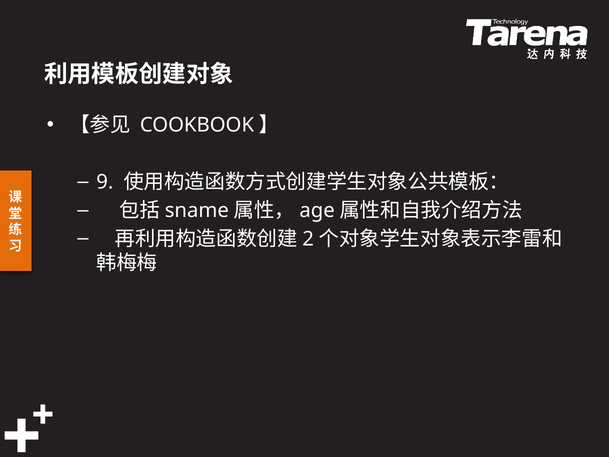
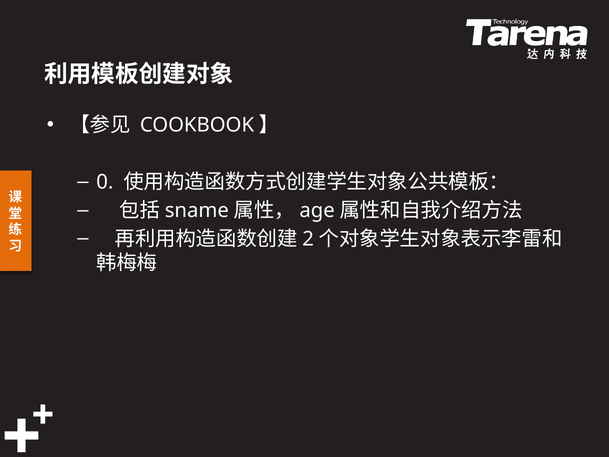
9: 9 -> 0
